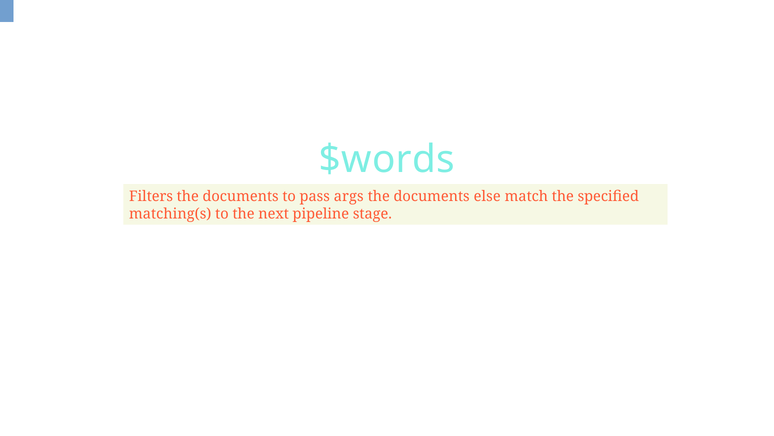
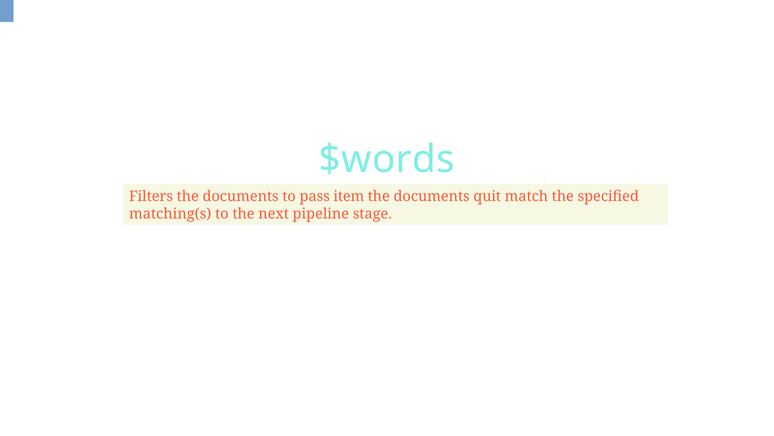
args: args -> item
else: else -> quit
